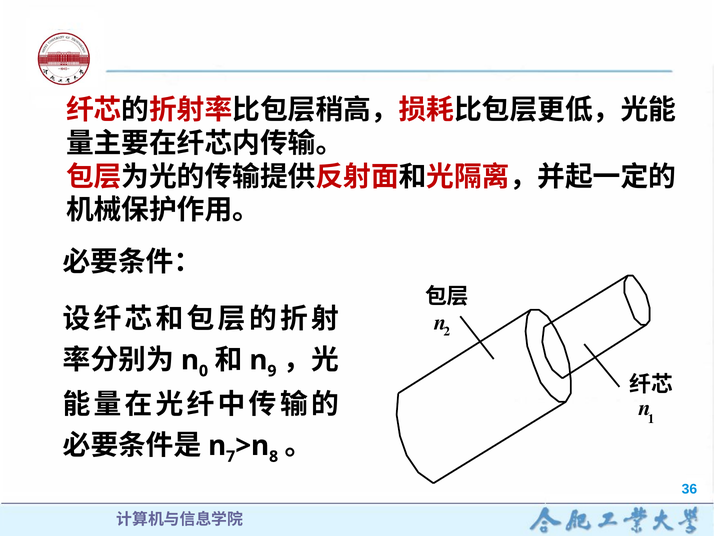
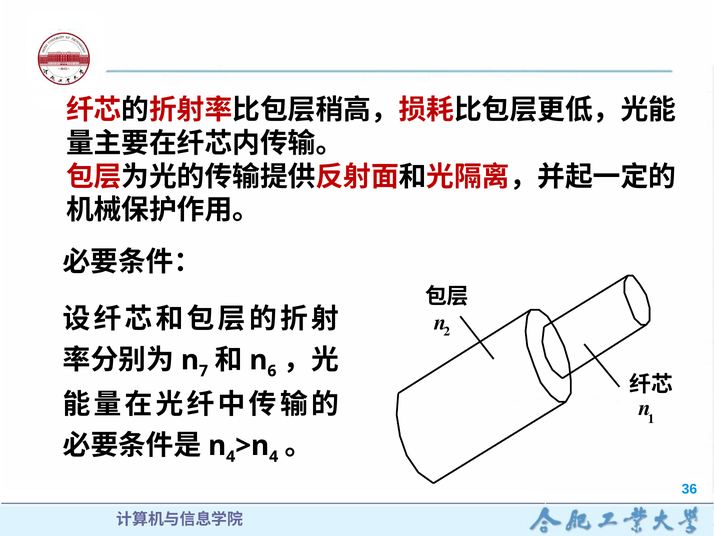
0: 0 -> 7
9: 9 -> 6
n 7: 7 -> 4
8 at (274, 456): 8 -> 4
